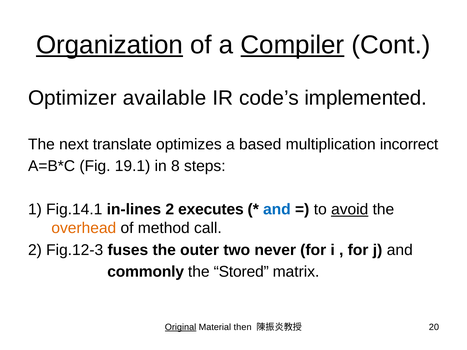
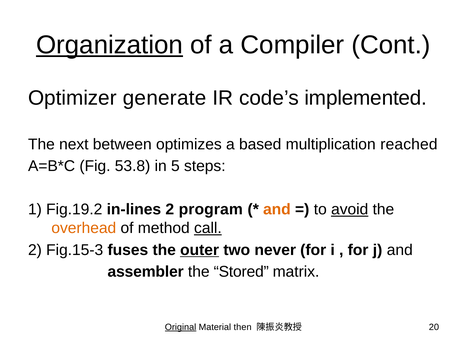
Compiler underline: present -> none
available: available -> generate
translate: translate -> between
incorrect: incorrect -> reached
19.1: 19.1 -> 53.8
8: 8 -> 5
Fig.14.1: Fig.14.1 -> Fig.19.2
executes: executes -> program
and at (277, 210) colour: blue -> orange
call underline: none -> present
Fig.12-3: Fig.12-3 -> Fig.15-3
outer underline: none -> present
commonly: commonly -> assembler
